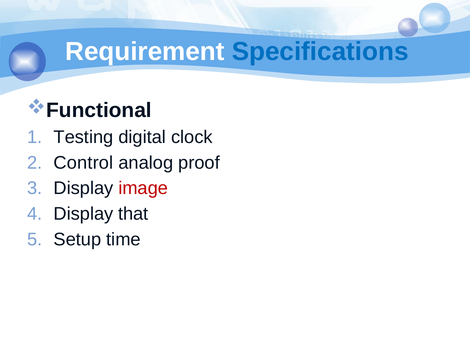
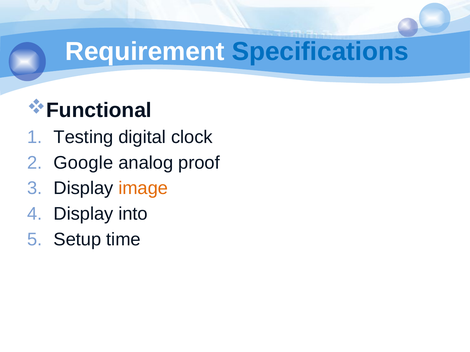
Control: Control -> Google
image colour: red -> orange
that: that -> into
